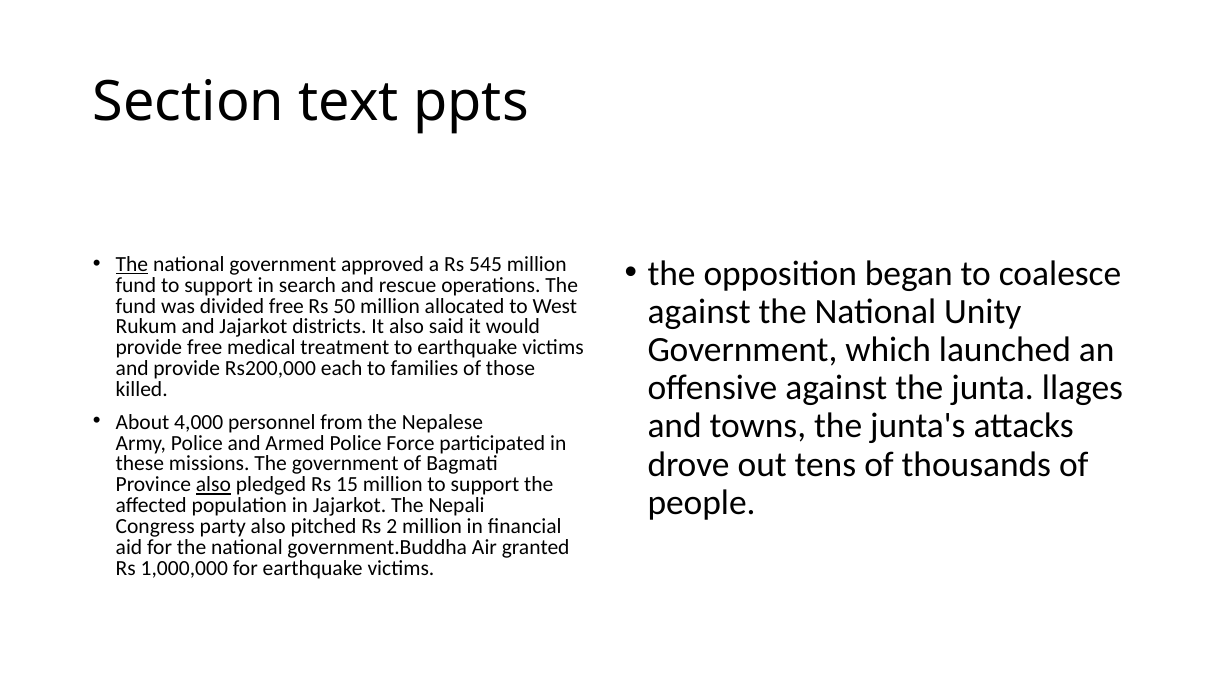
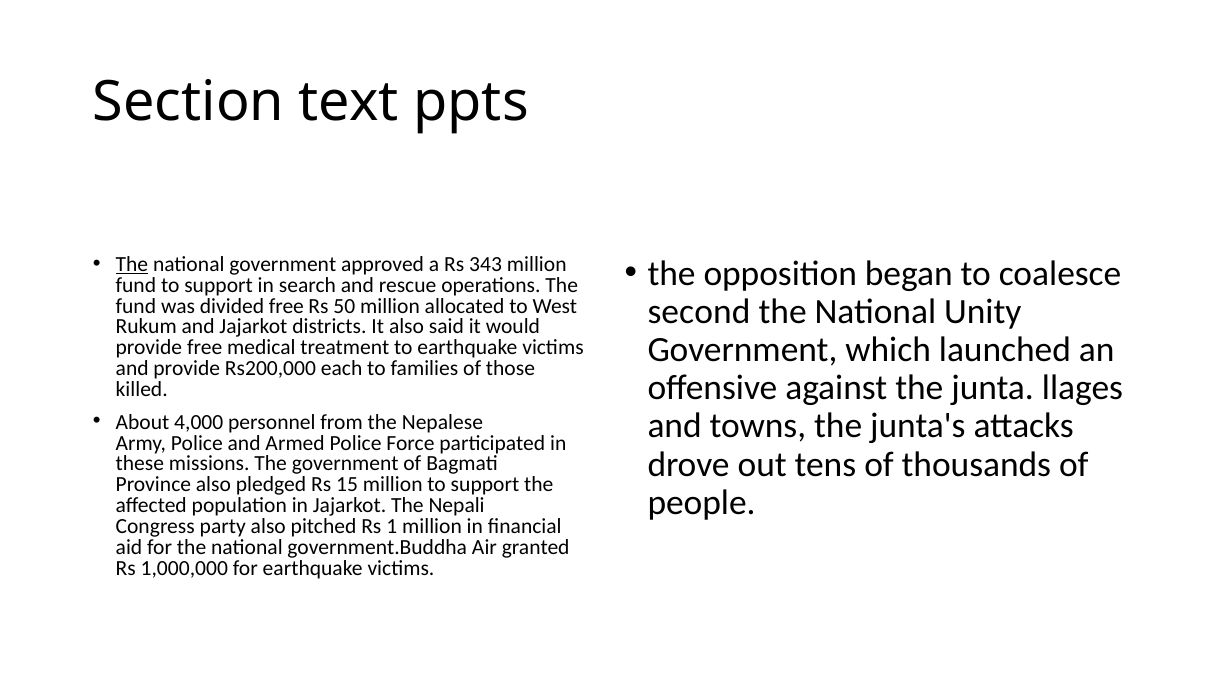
545: 545 -> 343
against at (699, 312): against -> second
also at (213, 485) underline: present -> none
2: 2 -> 1
